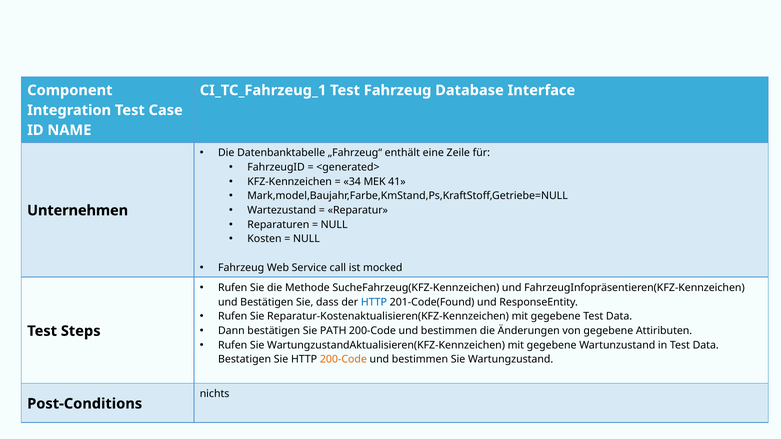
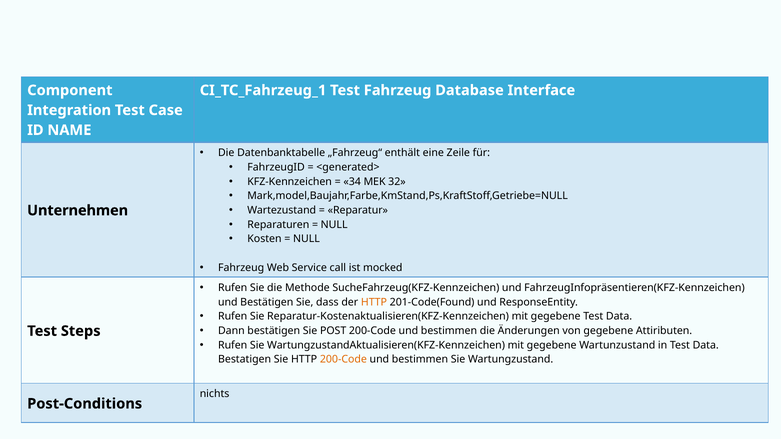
41: 41 -> 32
HTTP at (374, 302) colour: blue -> orange
PATH: PATH -> POST
